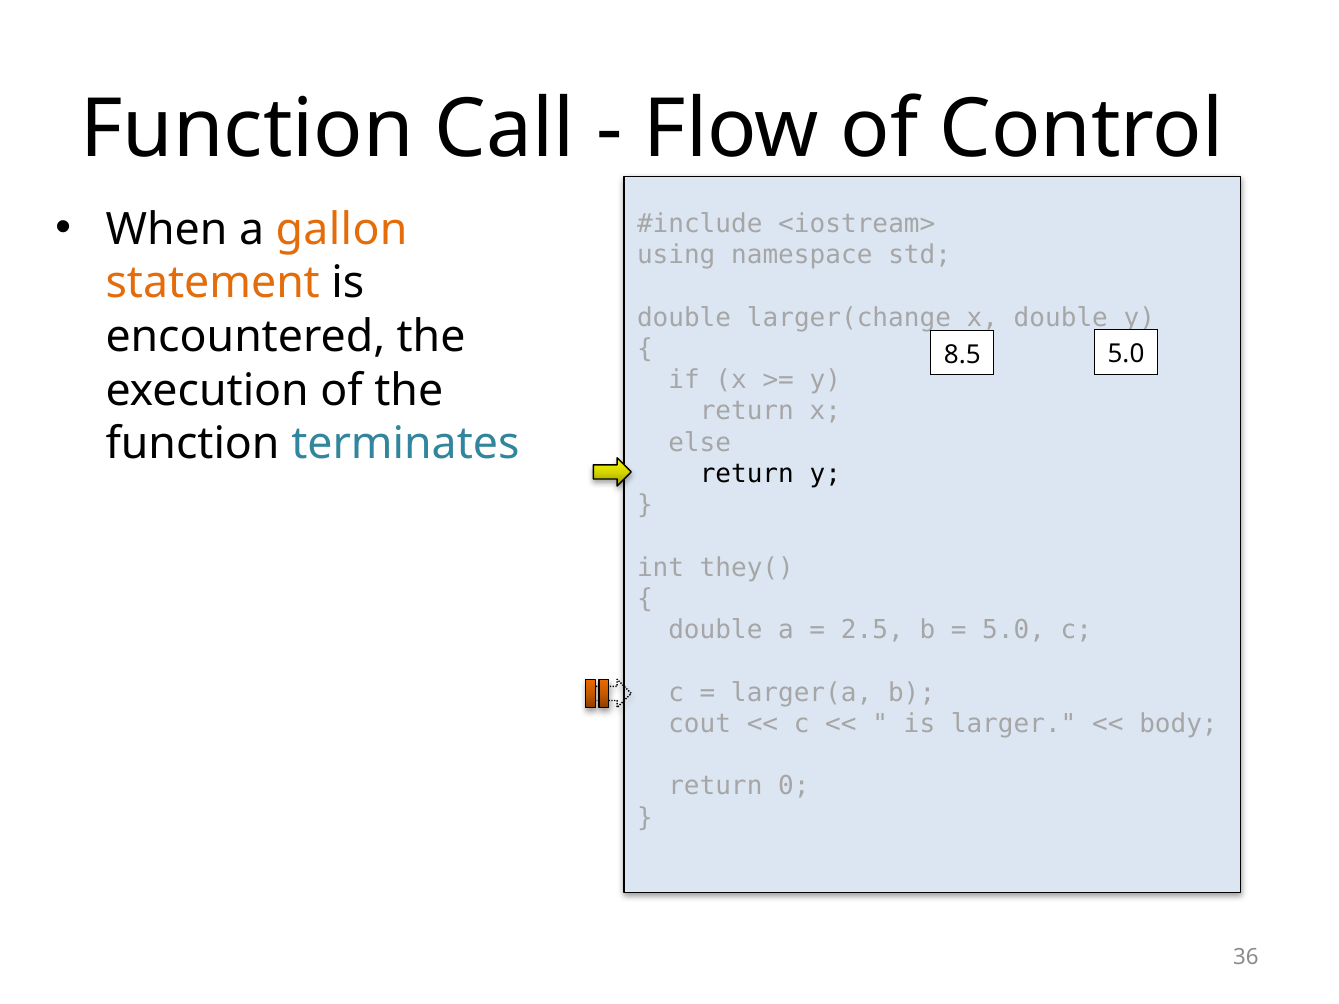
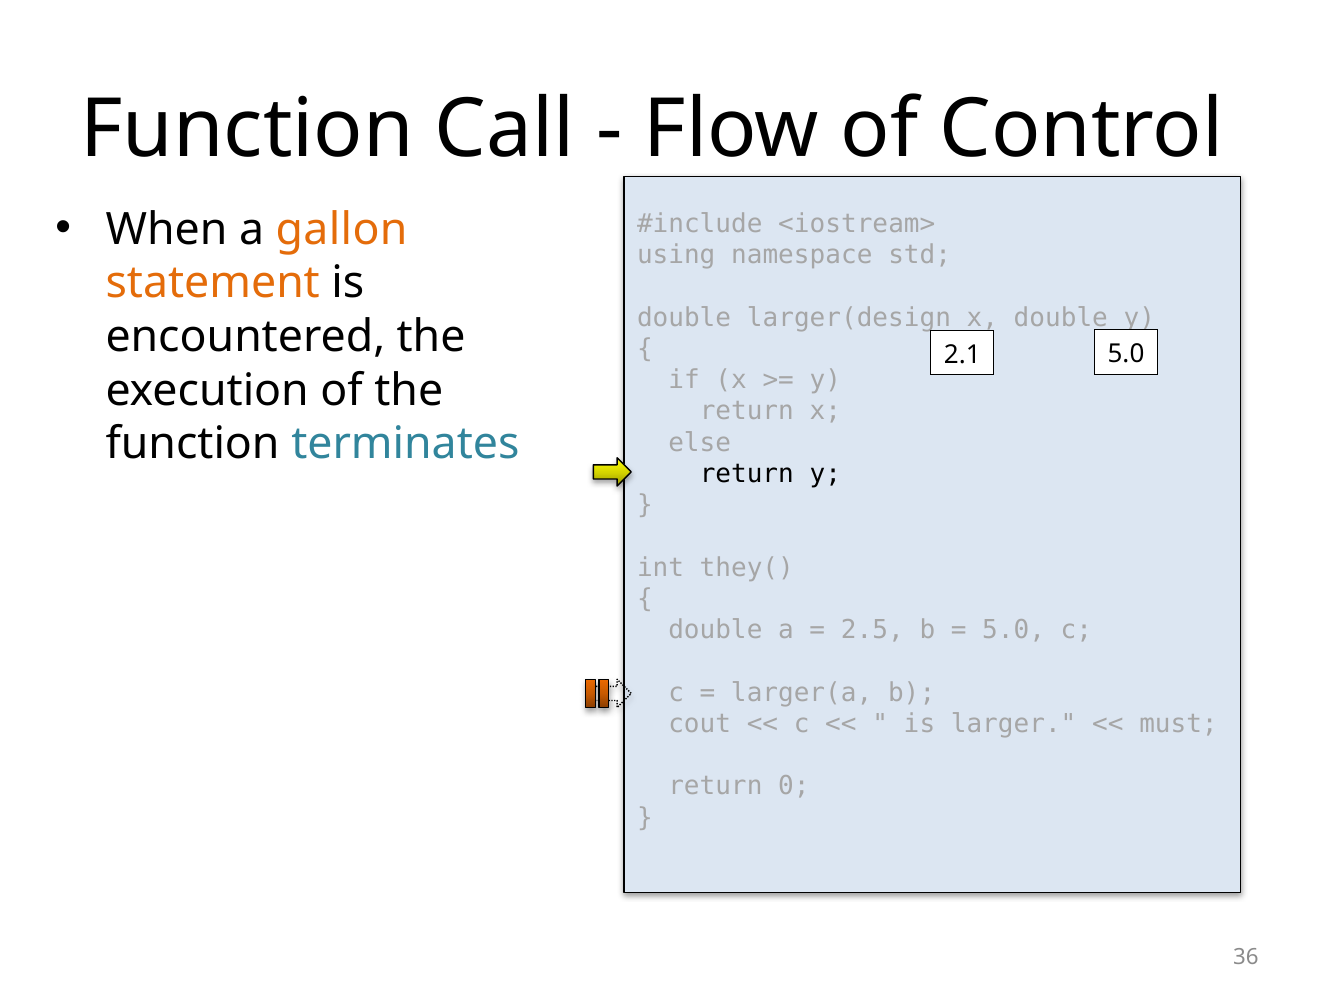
larger(change: larger(change -> larger(design
8.5: 8.5 -> 2.1
body: body -> must
